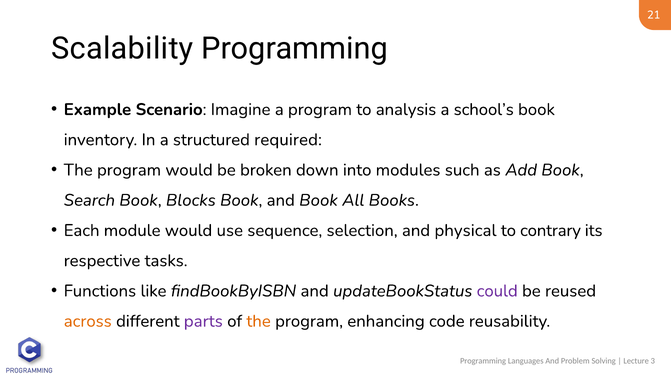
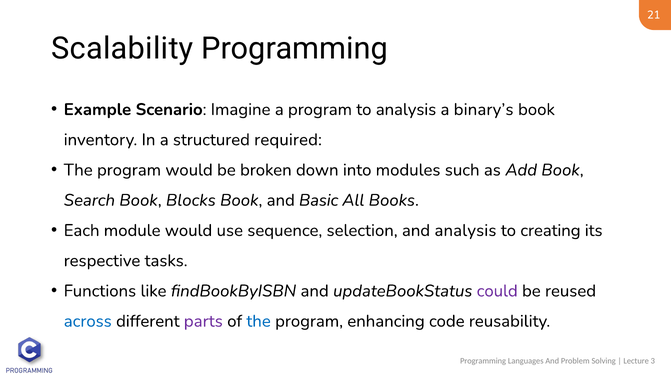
school’s: school’s -> binary’s
and Book: Book -> Basic
and physical: physical -> analysis
contrary: contrary -> creating
across colour: orange -> blue
the at (259, 321) colour: orange -> blue
